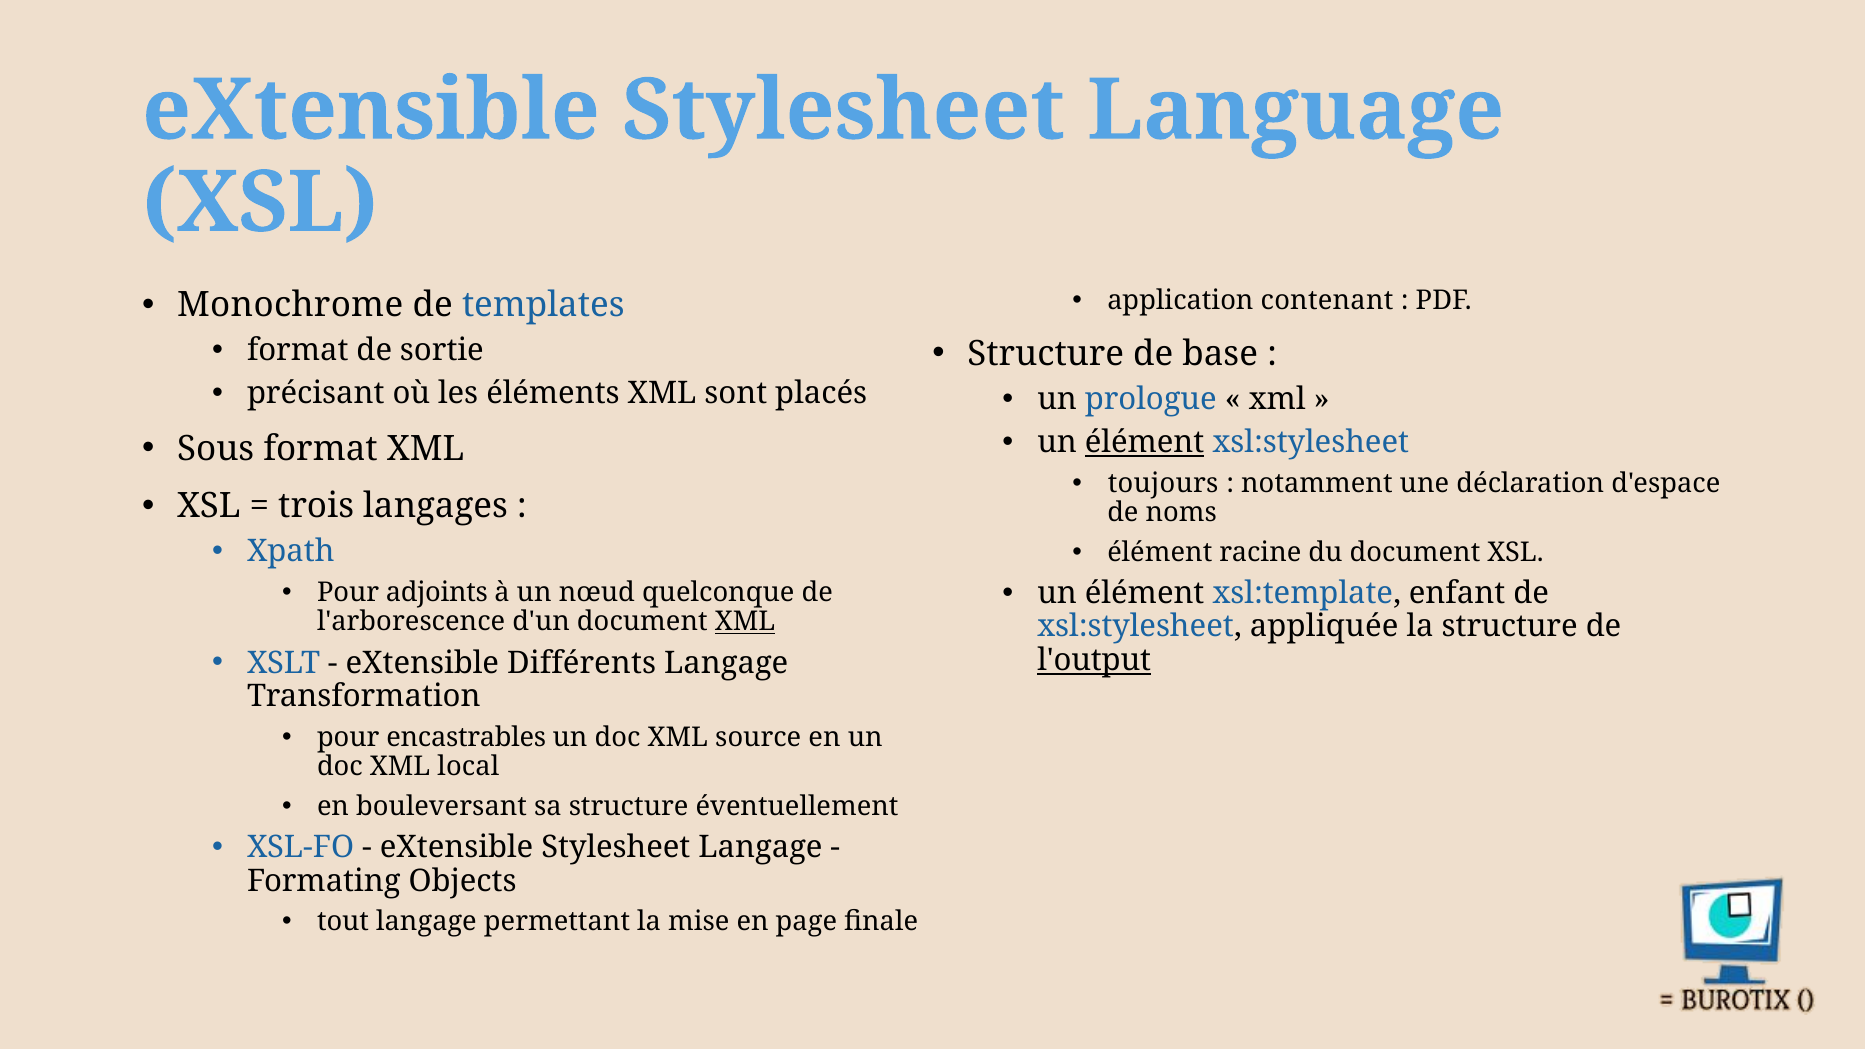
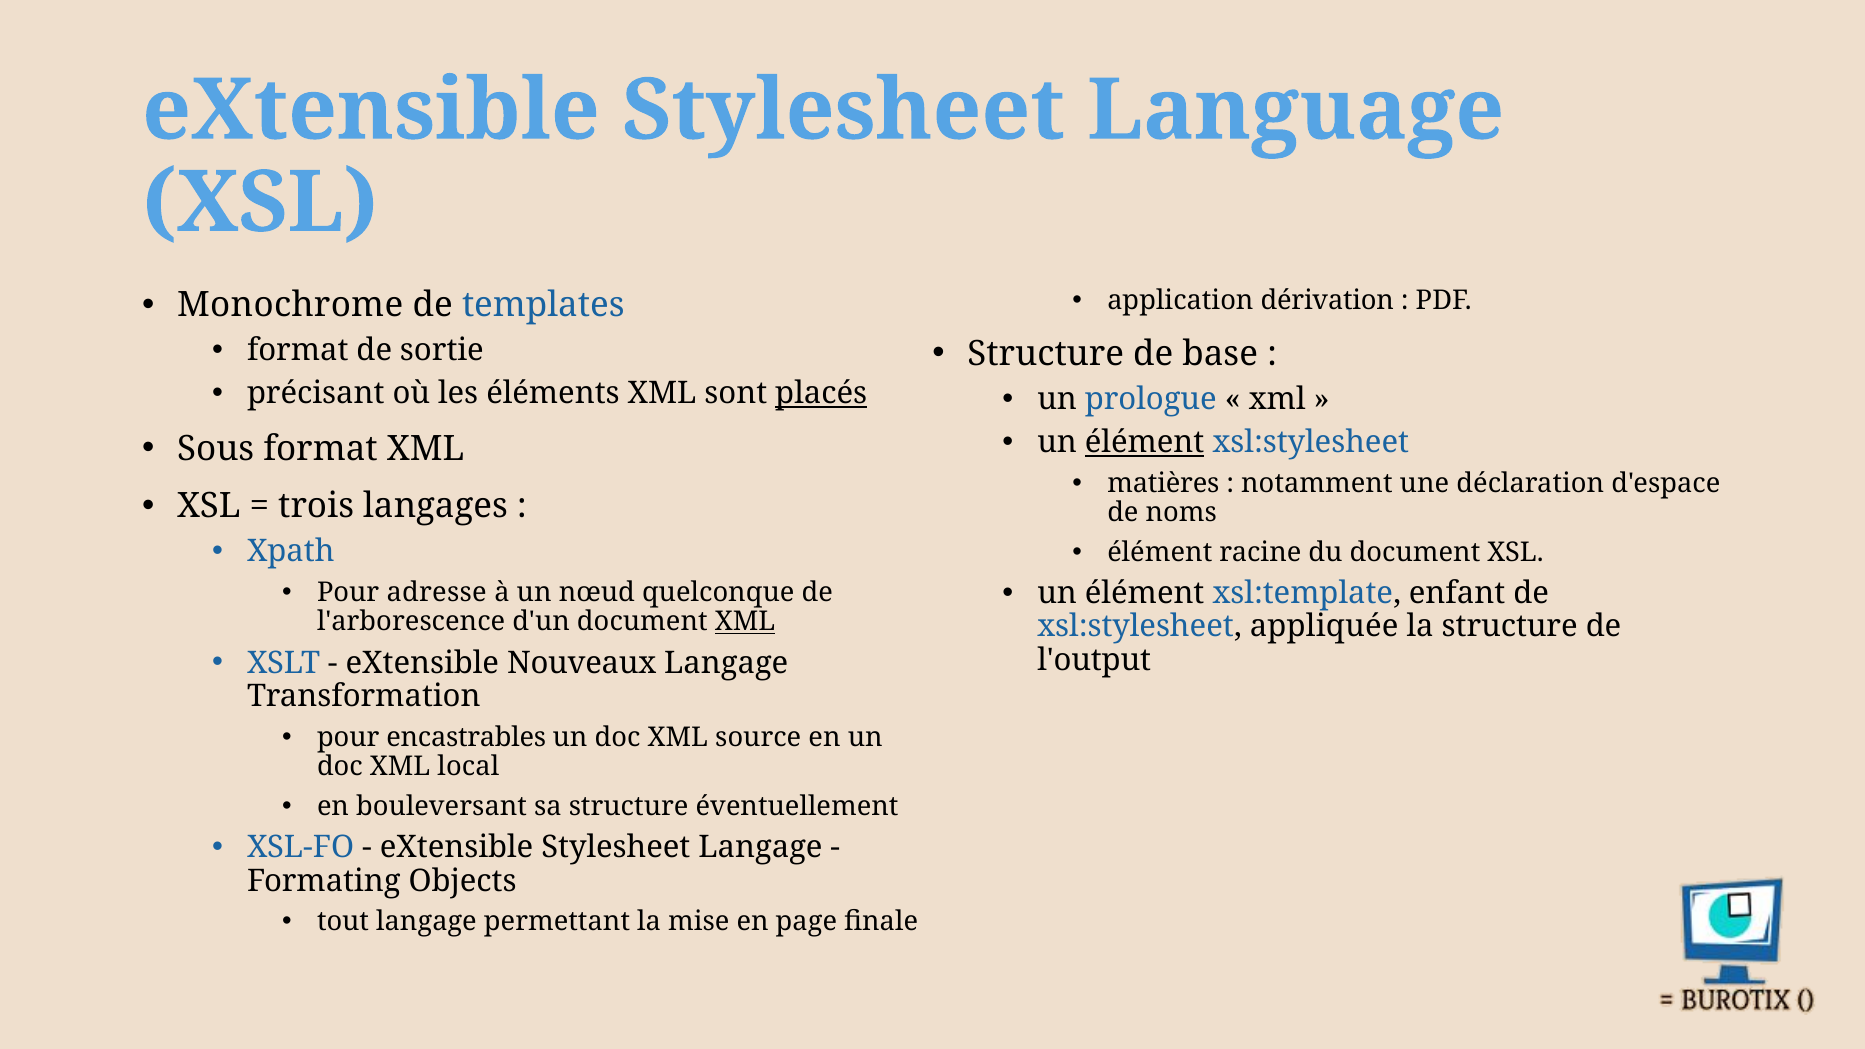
contenant: contenant -> dérivation
placés underline: none -> present
toujours: toujours -> matières
adjoints: adjoints -> adresse
Différents: Différents -> Nouveaux
l'output underline: present -> none
